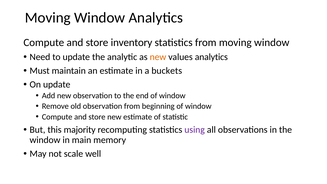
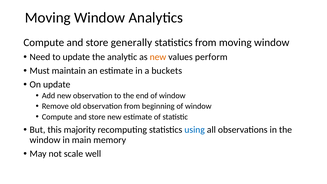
inventory: inventory -> generally
values analytics: analytics -> perform
using colour: purple -> blue
